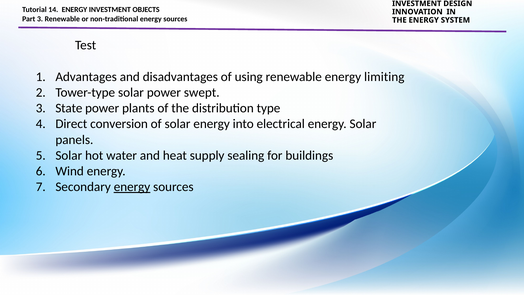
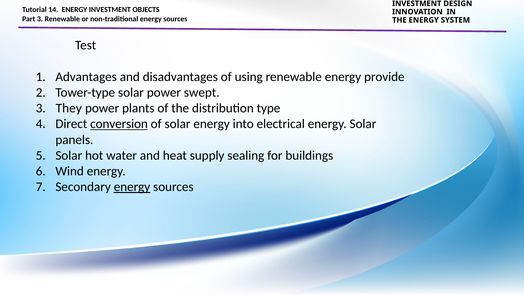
limiting: limiting -> provide
State: State -> They
conversion underline: none -> present
